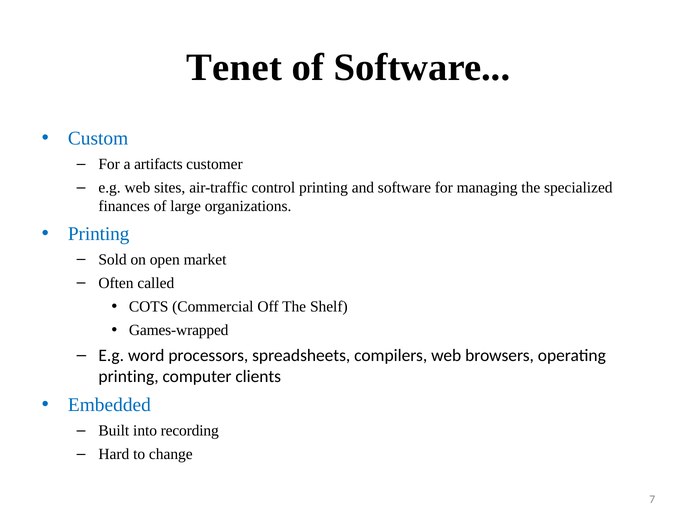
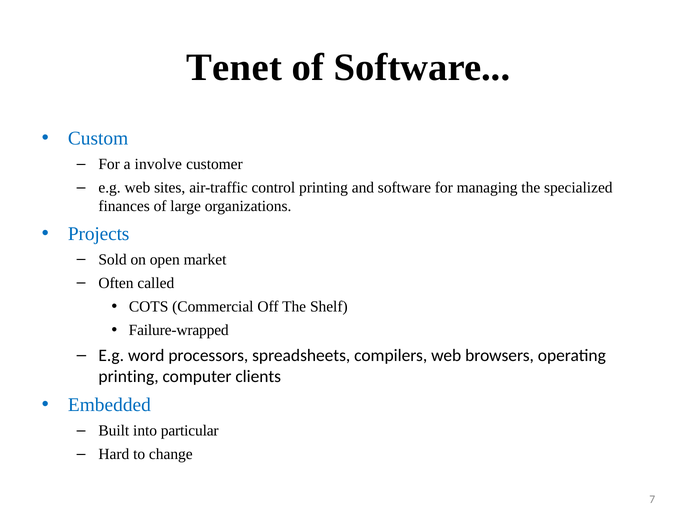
artifacts: artifacts -> involve
Printing at (99, 234): Printing -> Projects
Games-wrapped: Games-wrapped -> Failure-wrapped
recording: recording -> particular
